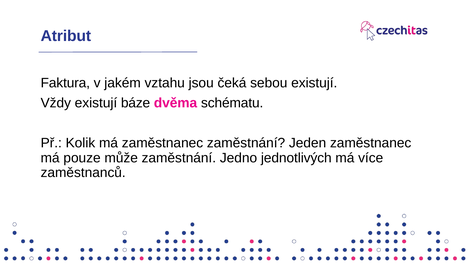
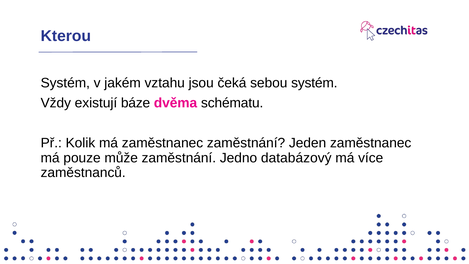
Atribut: Atribut -> Kterou
Faktura at (65, 83): Faktura -> Systém
sebou existují: existují -> systém
jednotlivých: jednotlivých -> databázový
